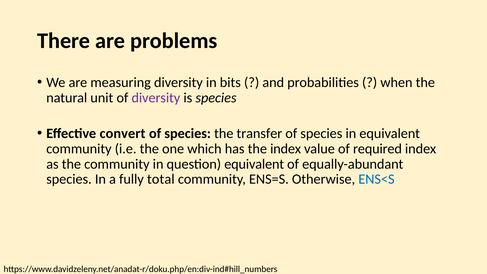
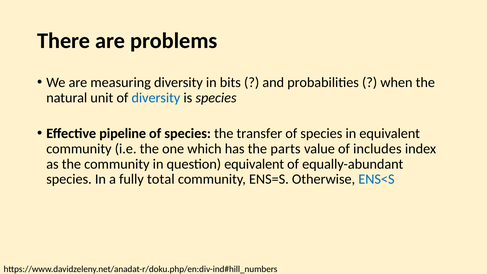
diversity at (156, 98) colour: purple -> blue
convert: convert -> pipeline
the index: index -> parts
required: required -> includes
